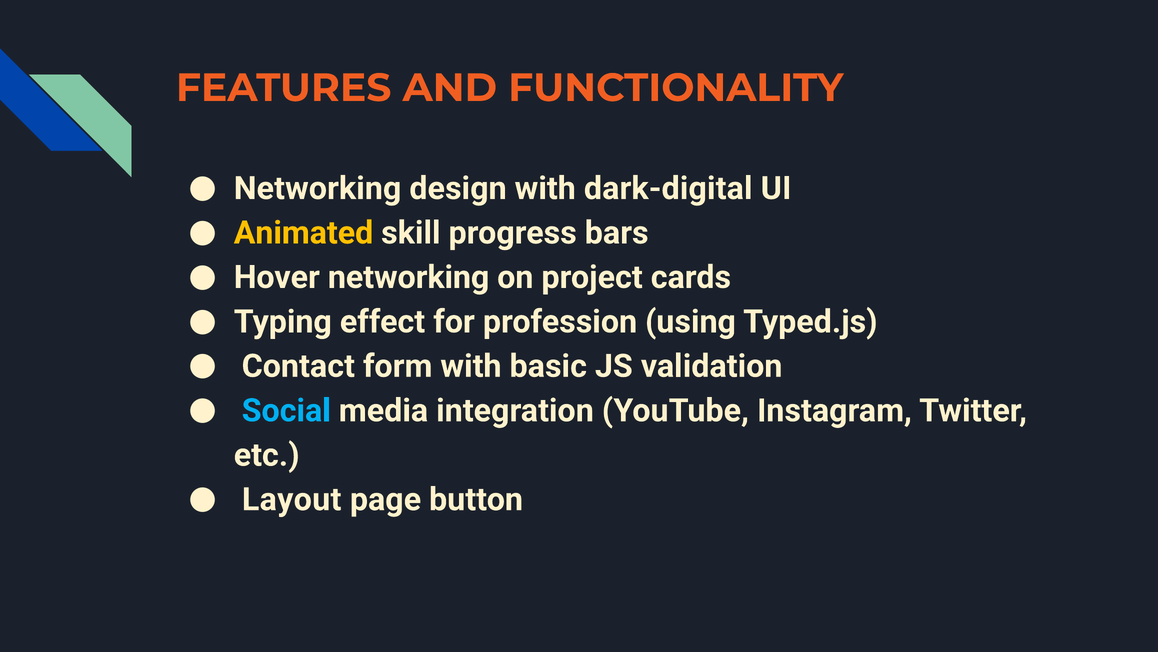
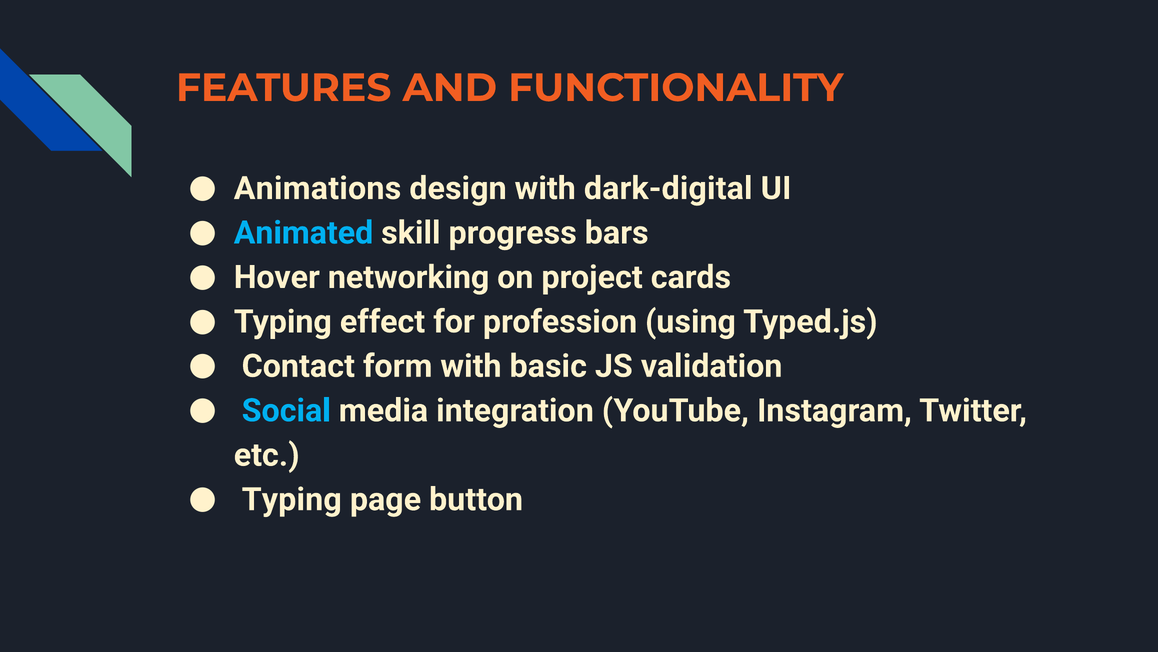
Networking at (318, 188): Networking -> Animations
Animated colour: yellow -> light blue
Layout at (292, 499): Layout -> Typing
